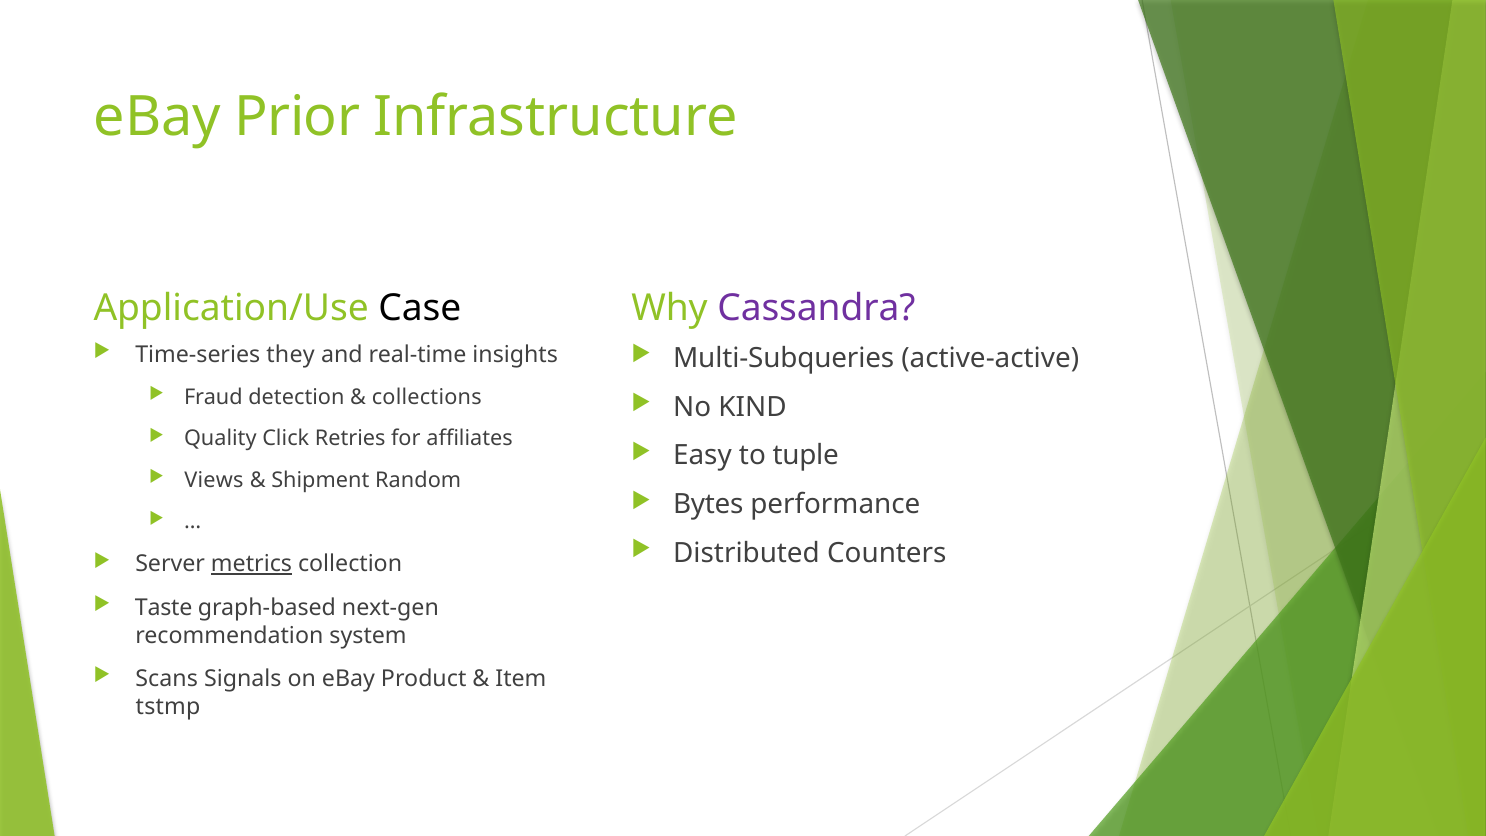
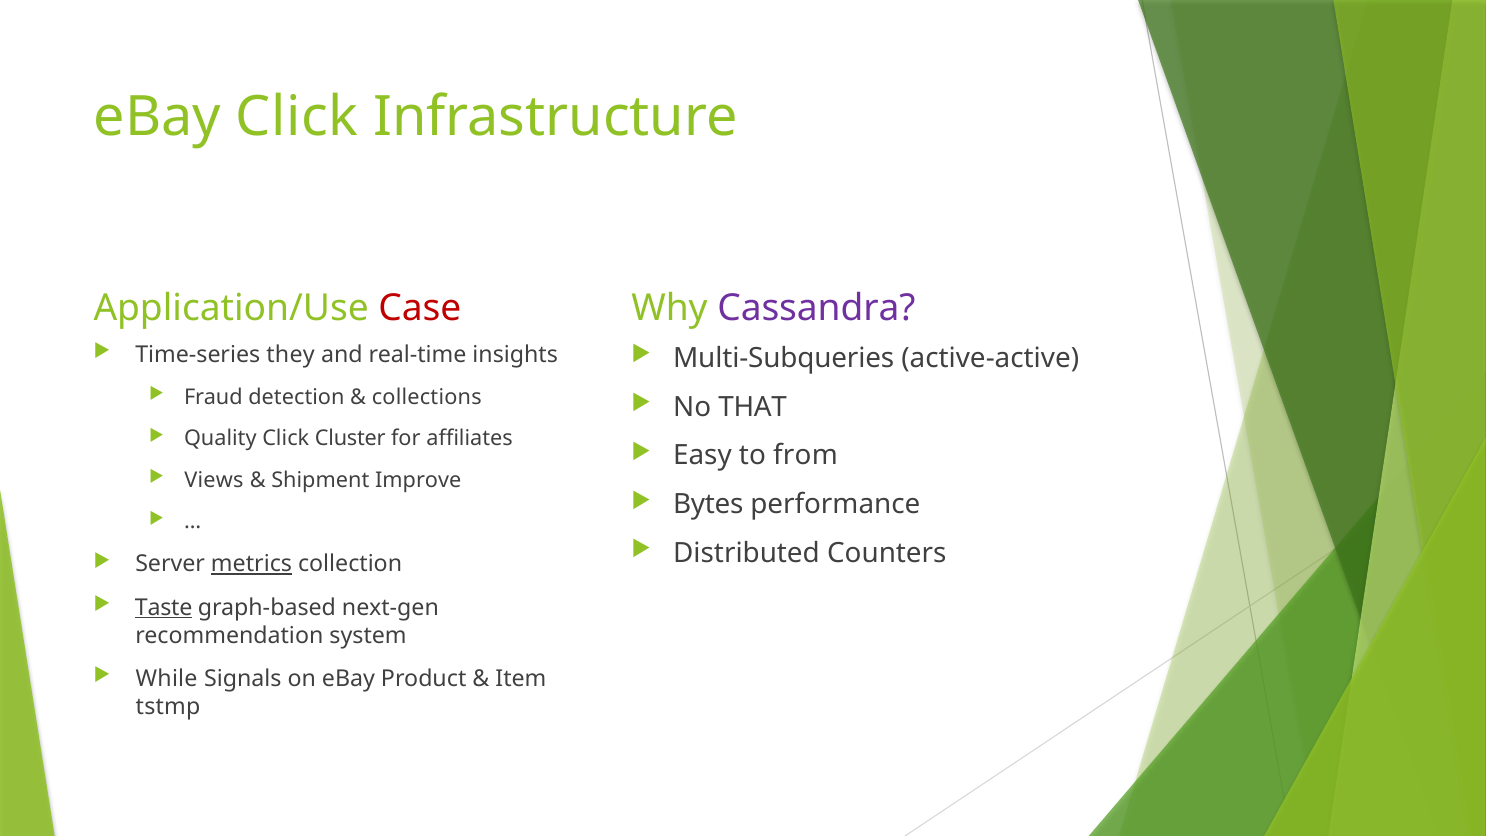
eBay Prior: Prior -> Click
Case colour: black -> red
KIND: KIND -> THAT
Retries: Retries -> Cluster
tuple: tuple -> from
Random: Random -> Improve
Taste underline: none -> present
Scans: Scans -> While
